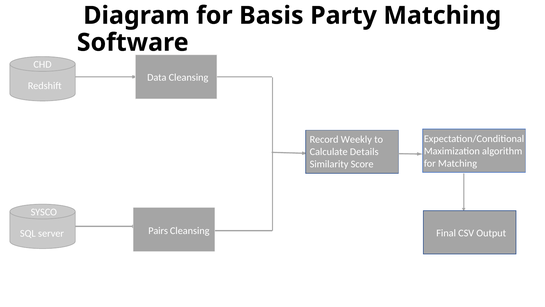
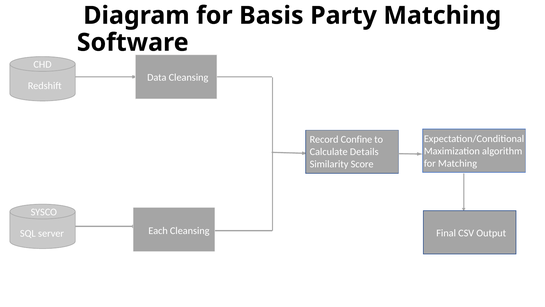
Weekly: Weekly -> Confine
Pairs: Pairs -> Each
